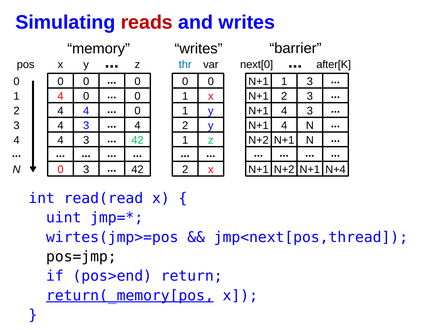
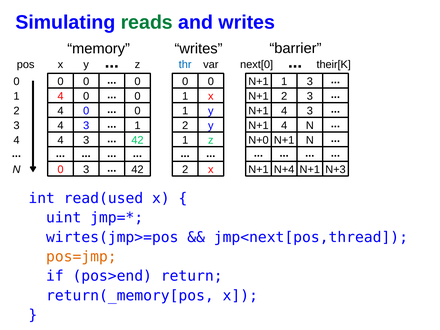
reads colour: red -> green
after[K: after[K -> their[K
4 at (86, 111): 4 -> 0
4 3 4: 4 -> 1
N+2 at (258, 140): N+2 -> N+0
N+2 at (284, 169): N+2 -> N+4
N+4: N+4 -> N+3
read(read: read(read -> read(used
pos=jmp colour: black -> orange
return(_memory[pos underline: present -> none
